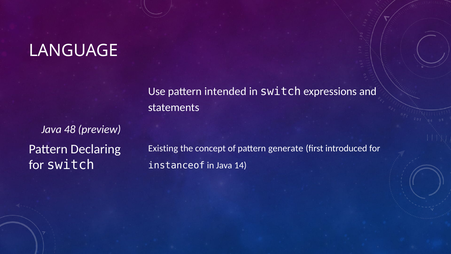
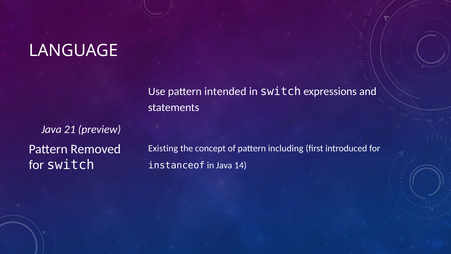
48: 48 -> 21
Declaring: Declaring -> Removed
generate: generate -> including
